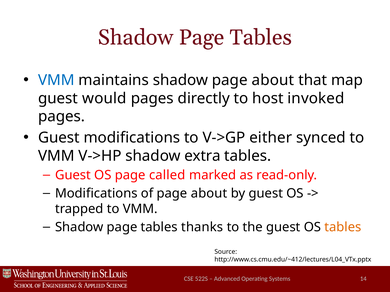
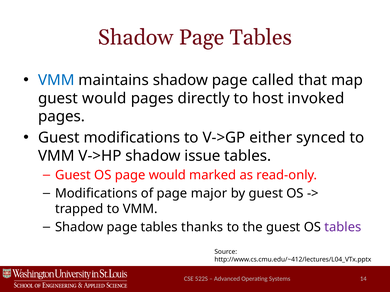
shadow page about: about -> called
extra: extra -> issue
page called: called -> would
of page about: about -> major
tables at (343, 227) colour: orange -> purple
